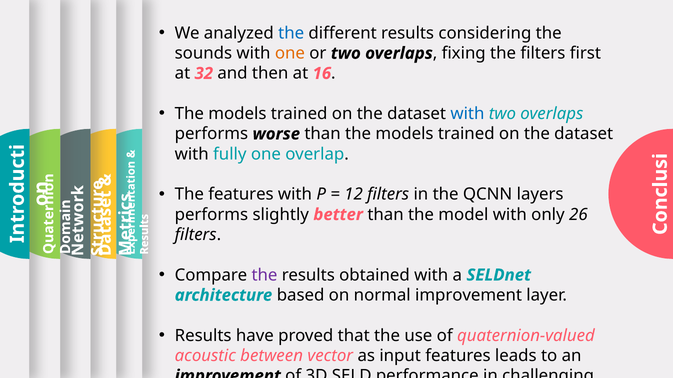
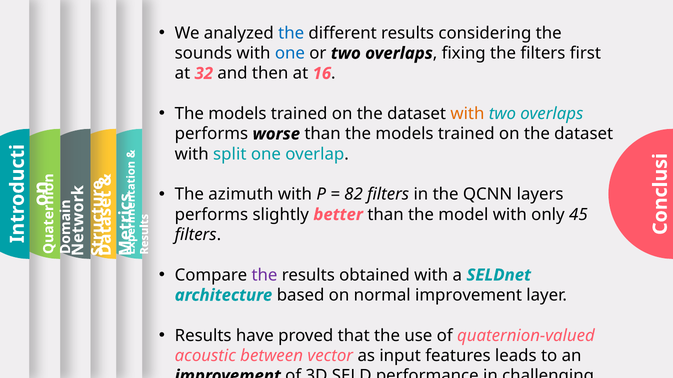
one at (290, 53) colour: orange -> blue
with at (467, 114) colour: blue -> orange
fully: fully -> split
The features: features -> azimuth
12: 12 -> 82
26: 26 -> 45
